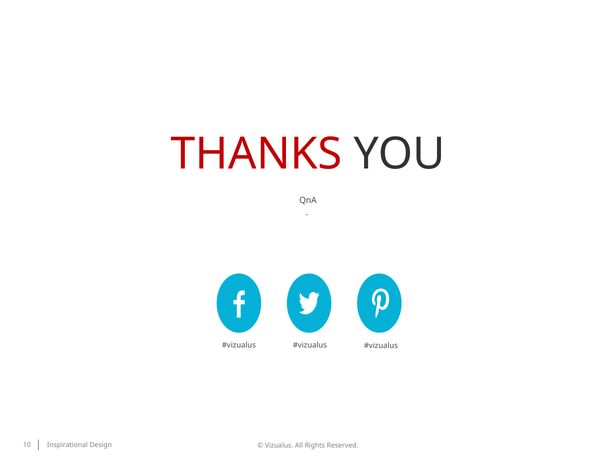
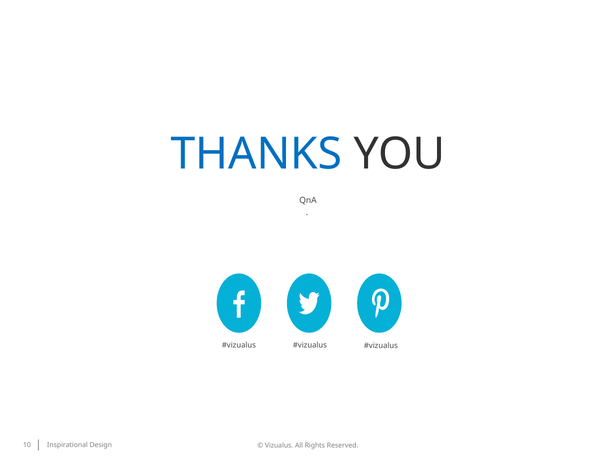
THANKS colour: red -> blue
